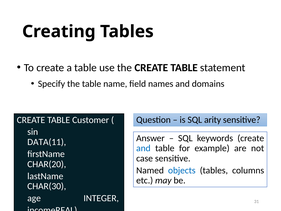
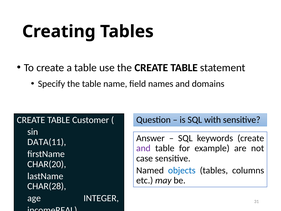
arity: arity -> with
and at (143, 148) colour: blue -> purple
CHAR(30: CHAR(30 -> CHAR(28
